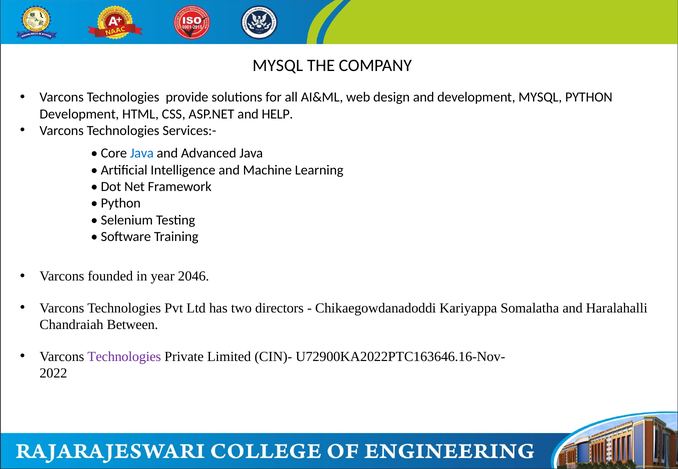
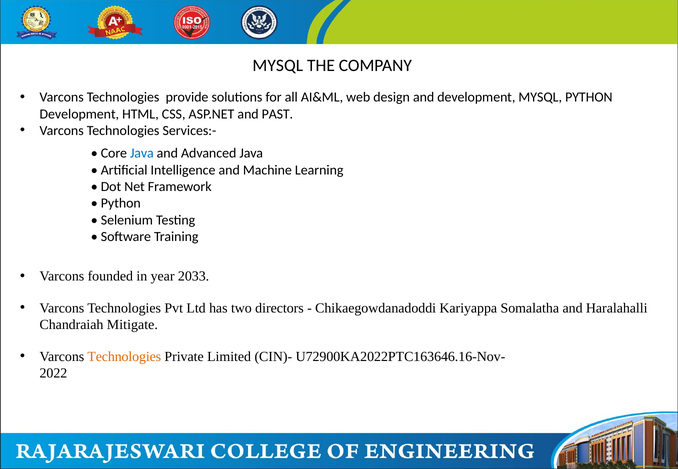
HELP: HELP -> PAST
2046: 2046 -> 2033
Between: Between -> Mitigate
Technologies at (124, 357) colour: purple -> orange
